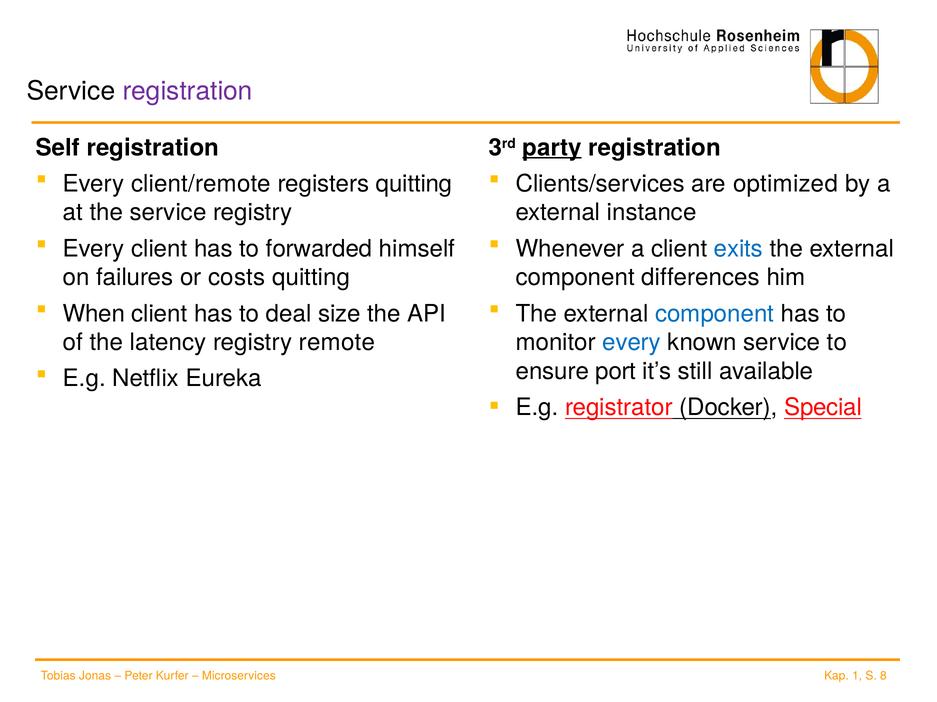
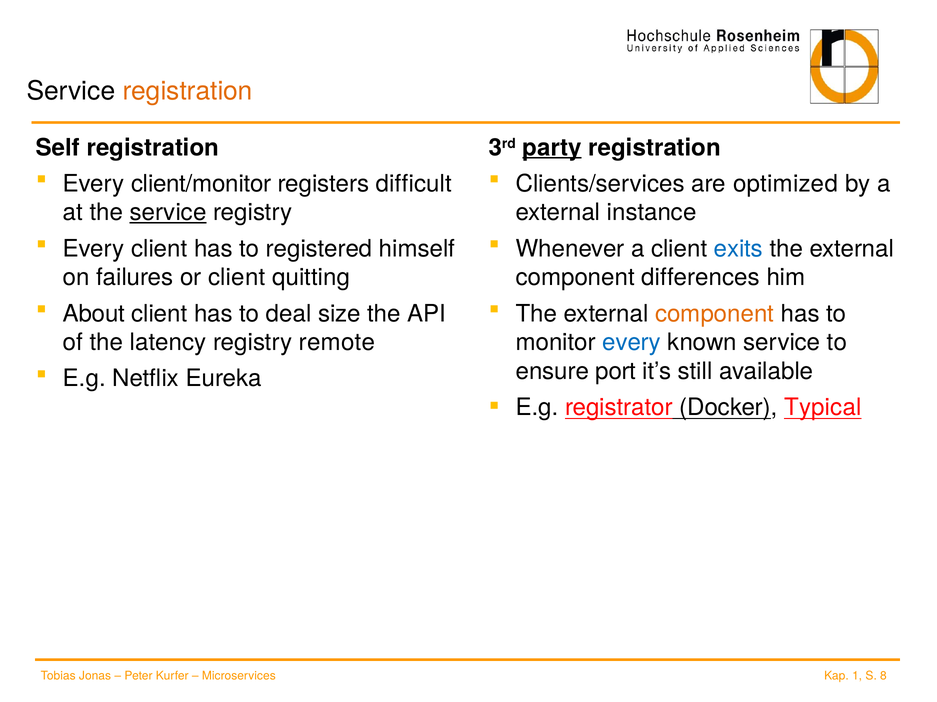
registration at (188, 91) colour: purple -> orange
client/remote: client/remote -> client/monitor
registers quitting: quitting -> difficult
service at (168, 213) underline: none -> present
forwarded: forwarded -> registered
or costs: costs -> client
When: When -> About
component at (715, 314) colour: blue -> orange
Special: Special -> Typical
